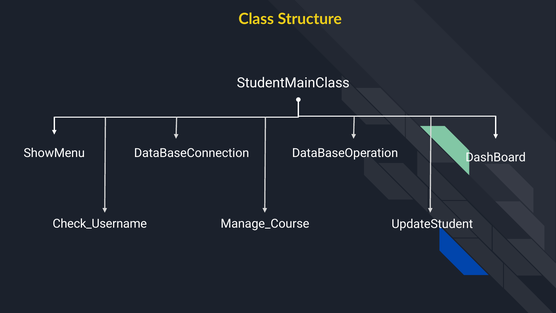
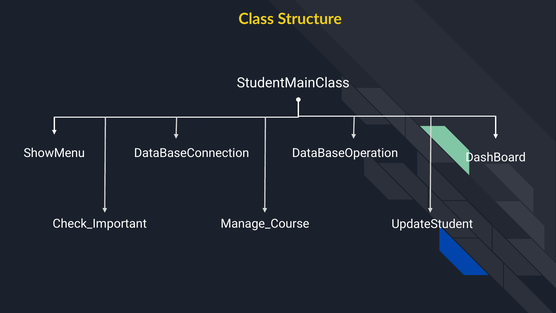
Check_Username: Check_Username -> Check_Important
